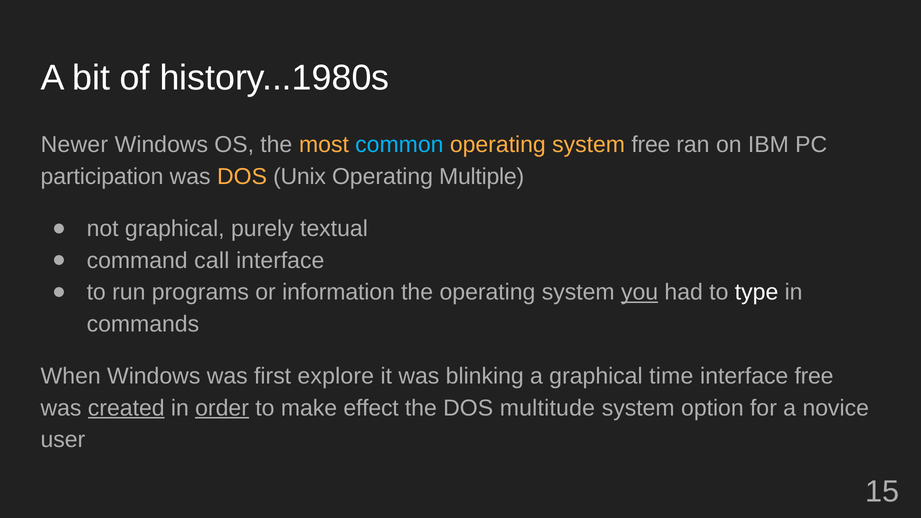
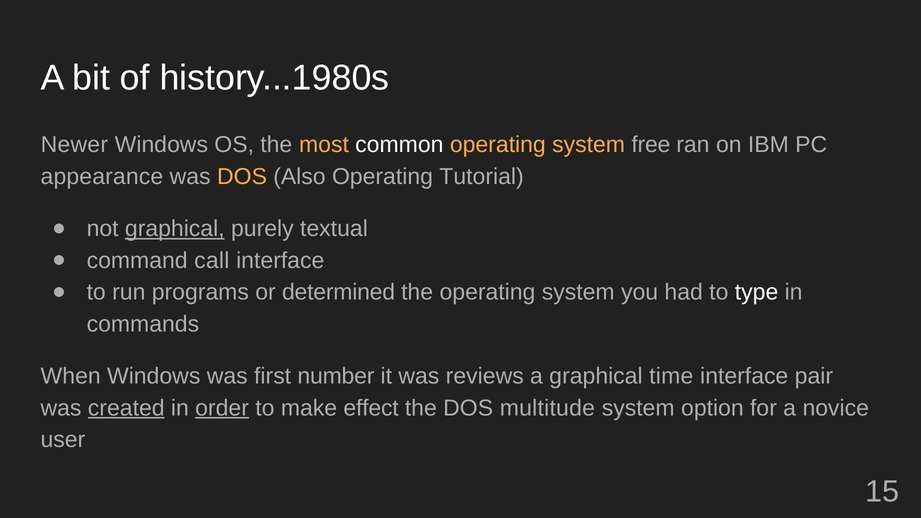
common colour: light blue -> white
participation: participation -> appearance
Unix: Unix -> Also
Multiple: Multiple -> Tutorial
graphical at (175, 229) underline: none -> present
information: information -> determined
you underline: present -> none
explore: explore -> number
blinking: blinking -> reviews
interface free: free -> pair
